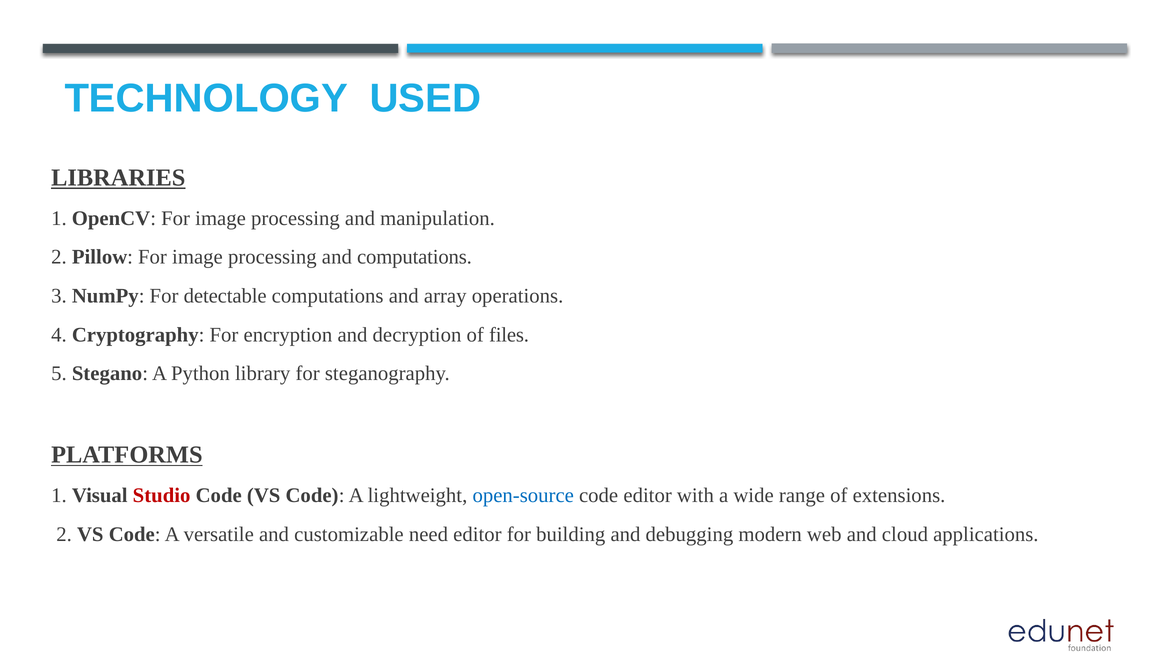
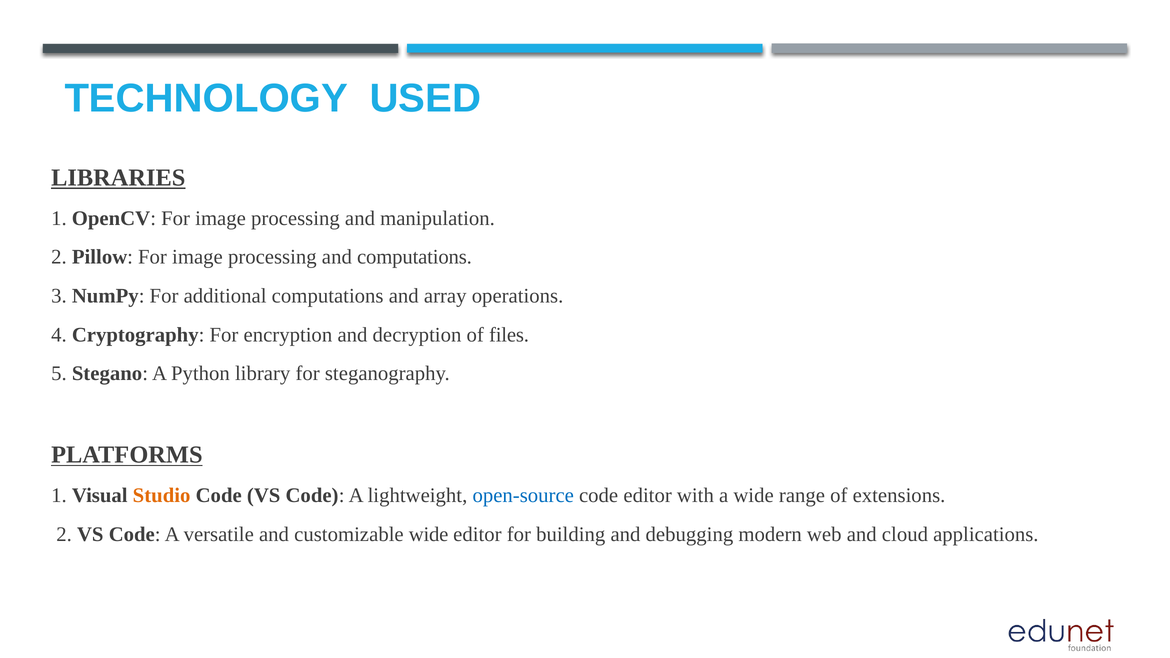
detectable: detectable -> additional
Studio colour: red -> orange
customizable need: need -> wide
